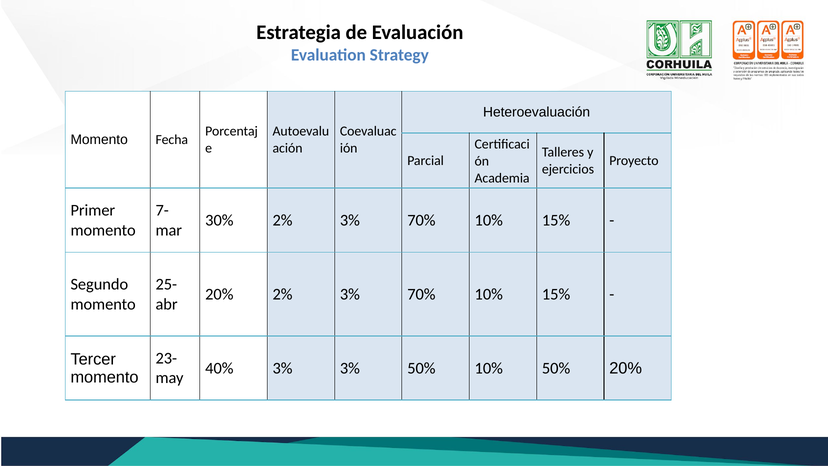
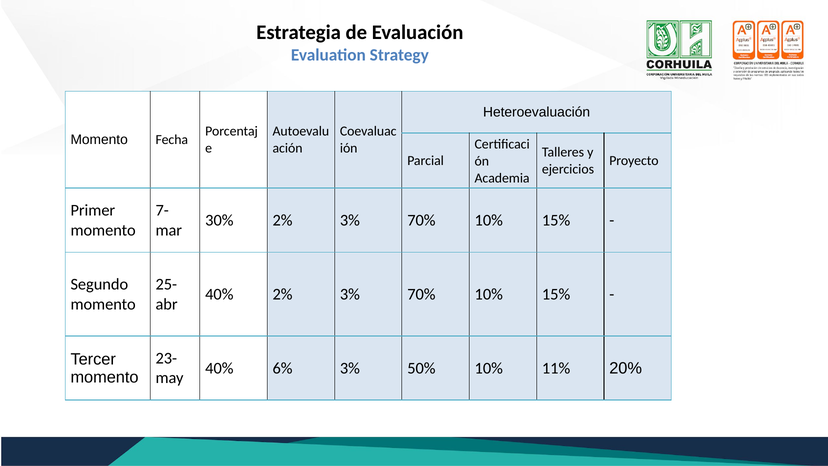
20% at (219, 294): 20% -> 40%
40% 3%: 3% -> 6%
10% 50%: 50% -> 11%
